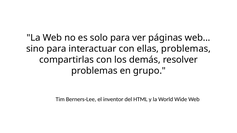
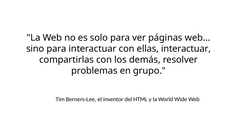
ellas problemas: problemas -> interactuar
